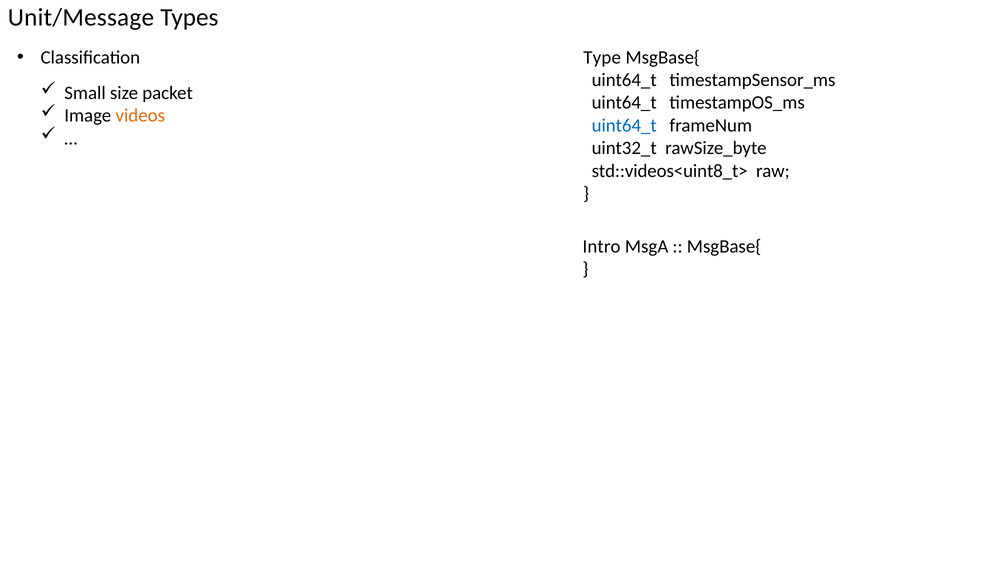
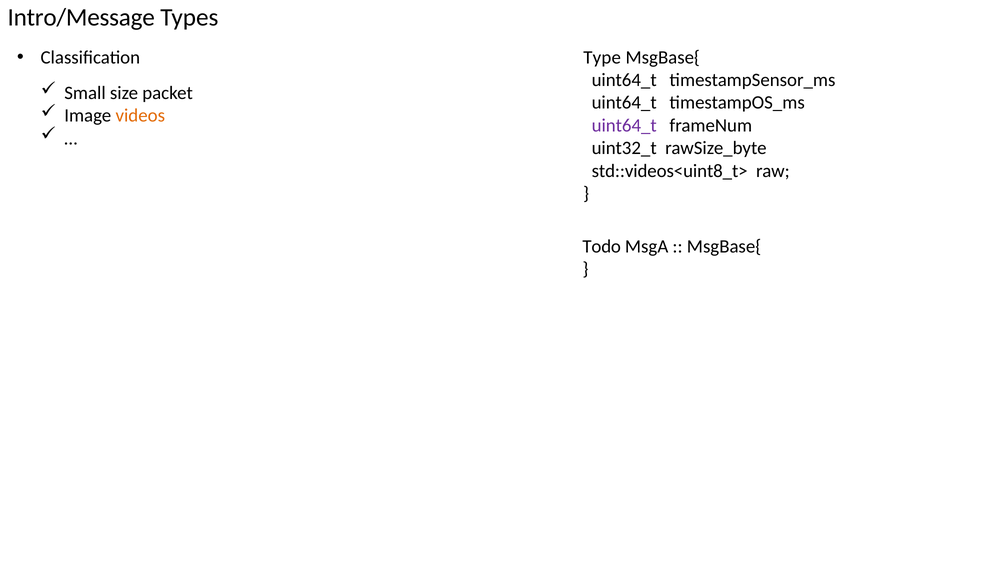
Unit/Message: Unit/Message -> Intro/Message
uint64_t at (624, 125) colour: blue -> purple
Intro: Intro -> Todo
